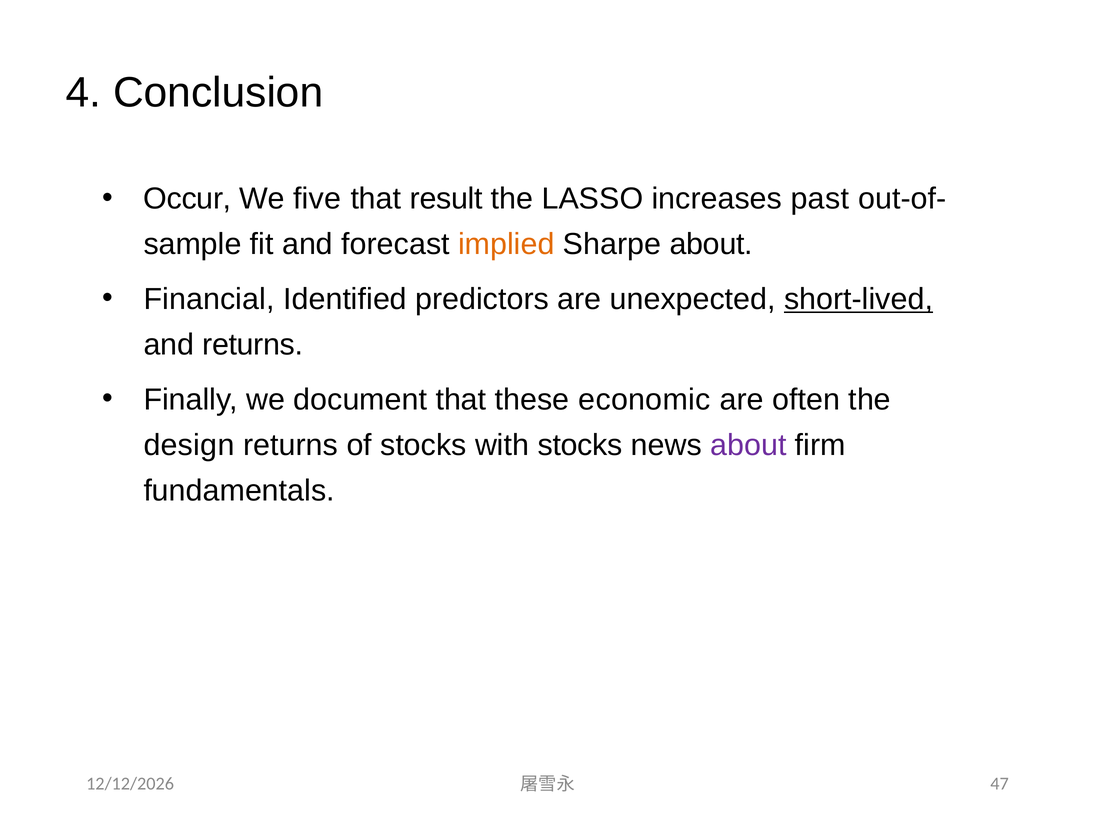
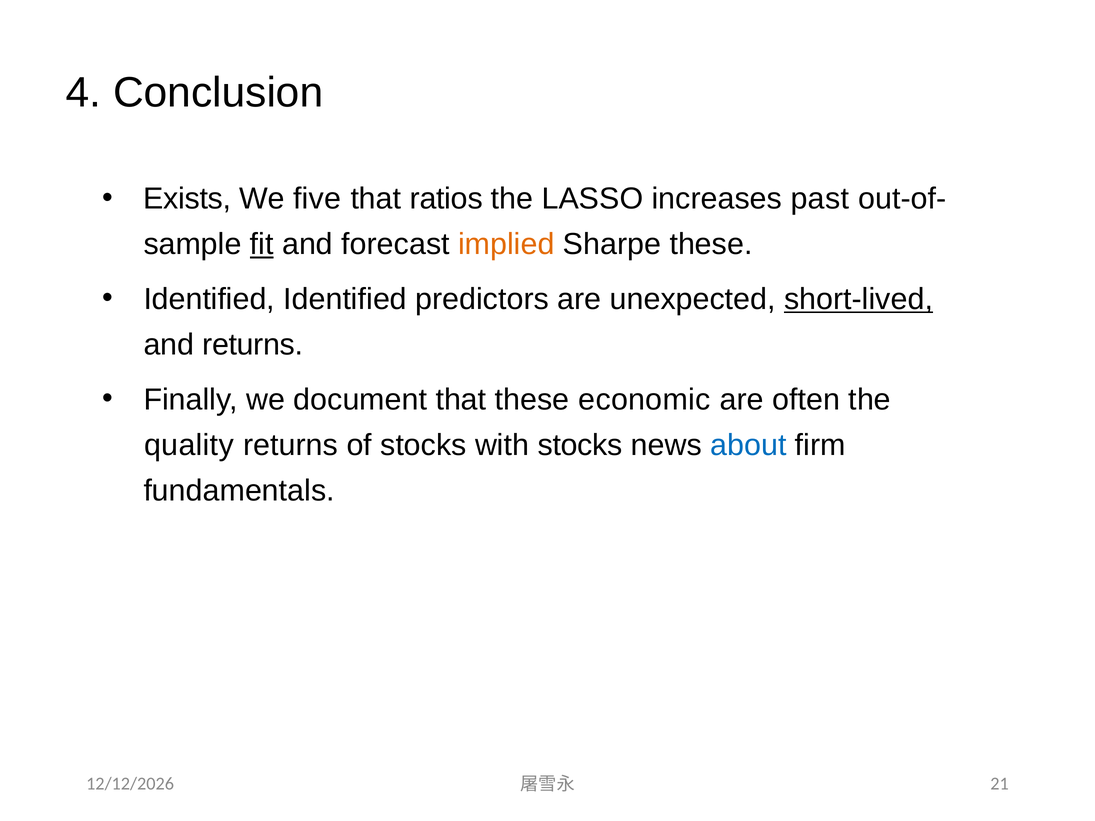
Occur: Occur -> Exists
result: result -> ratios
fit underline: none -> present
Sharpe about: about -> these
Financial at (209, 299): Financial -> Identified
design: design -> quality
about at (748, 445) colour: purple -> blue
47: 47 -> 21
